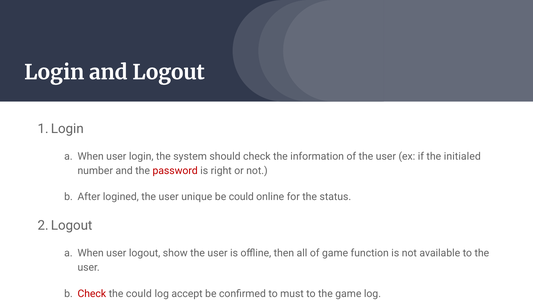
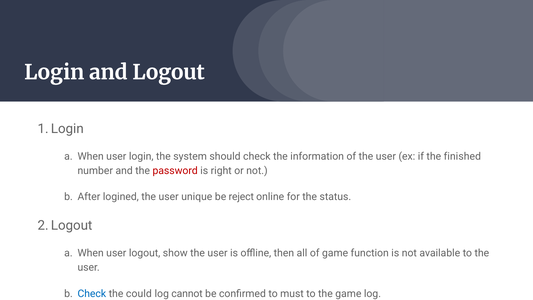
initialed: initialed -> finished
be could: could -> reject
Check at (92, 293) colour: red -> blue
accept: accept -> cannot
